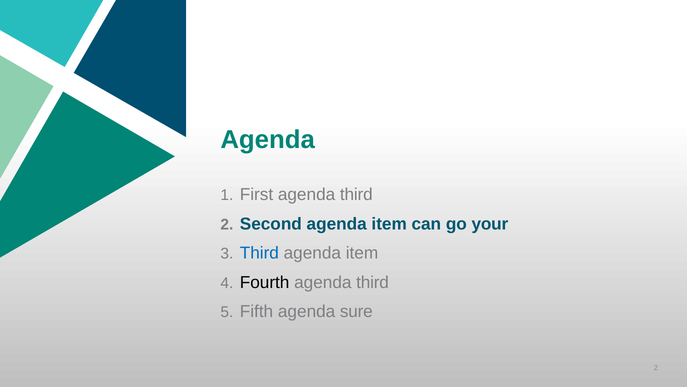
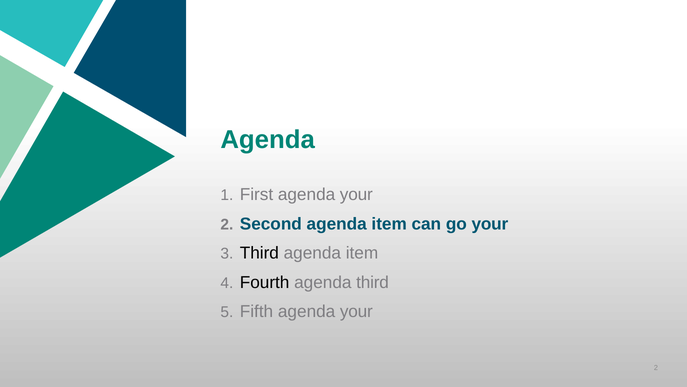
First agenda third: third -> your
Third at (259, 253) colour: blue -> black
Fifth agenda sure: sure -> your
